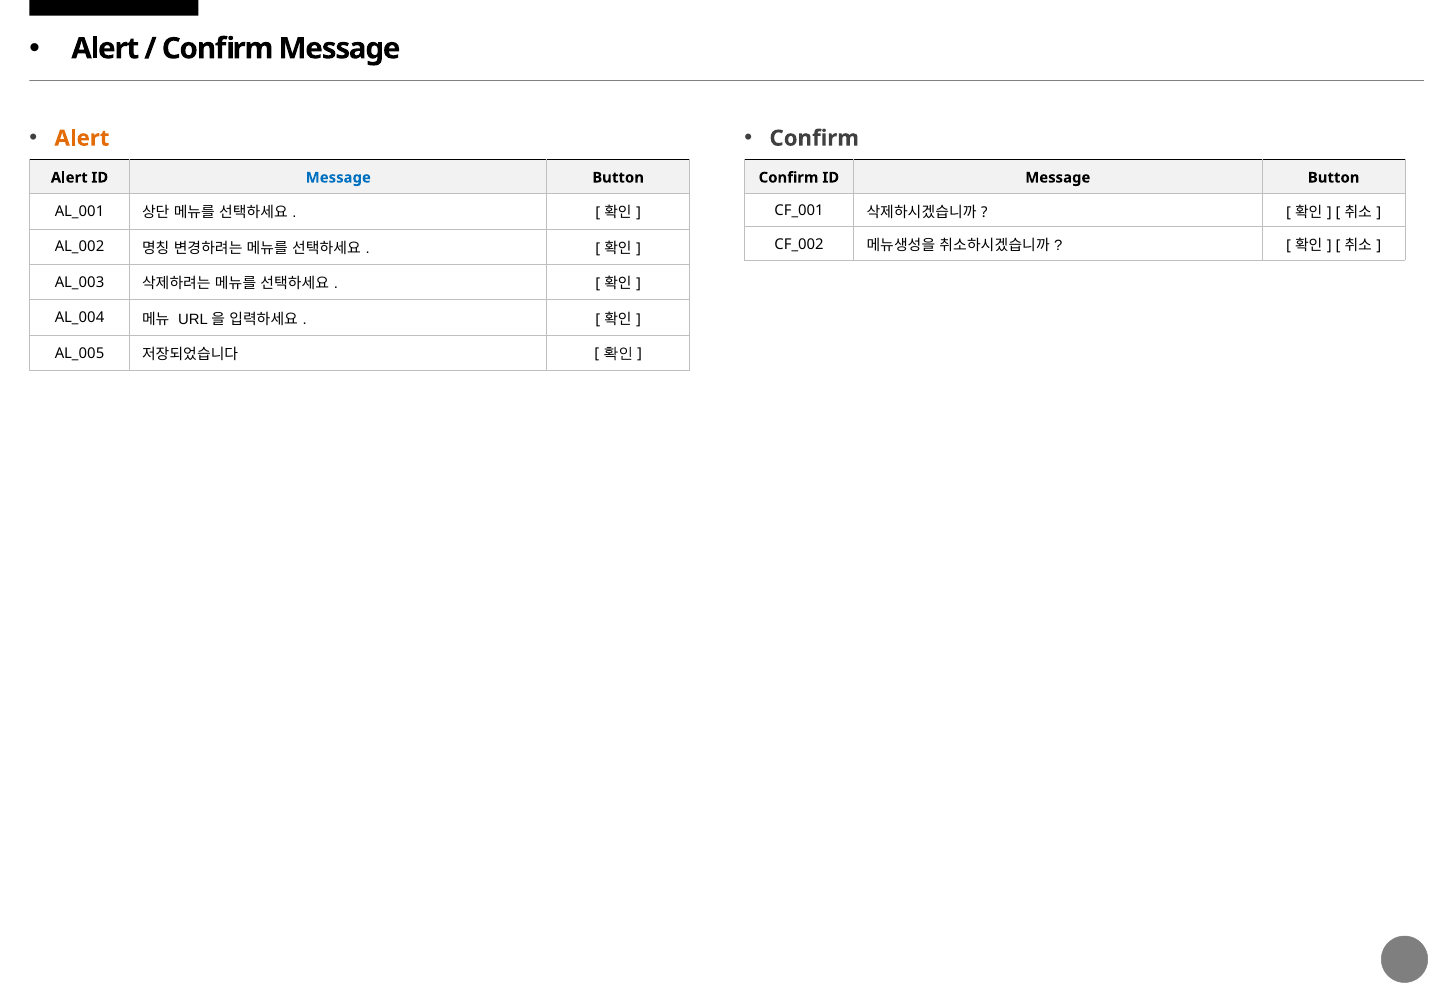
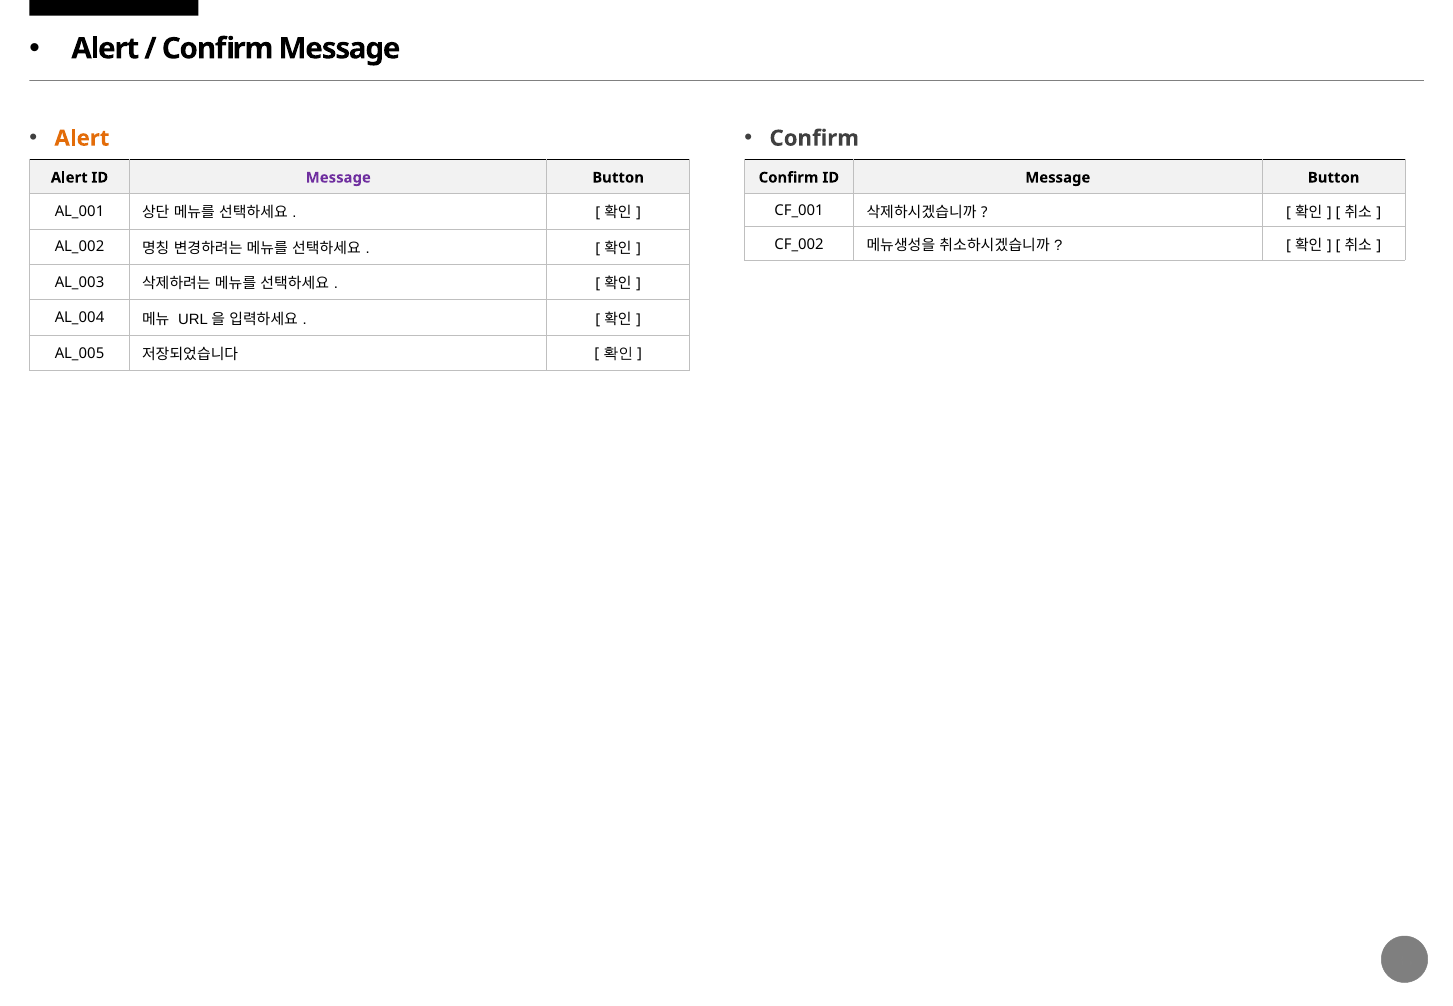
Message at (338, 178) colour: blue -> purple
